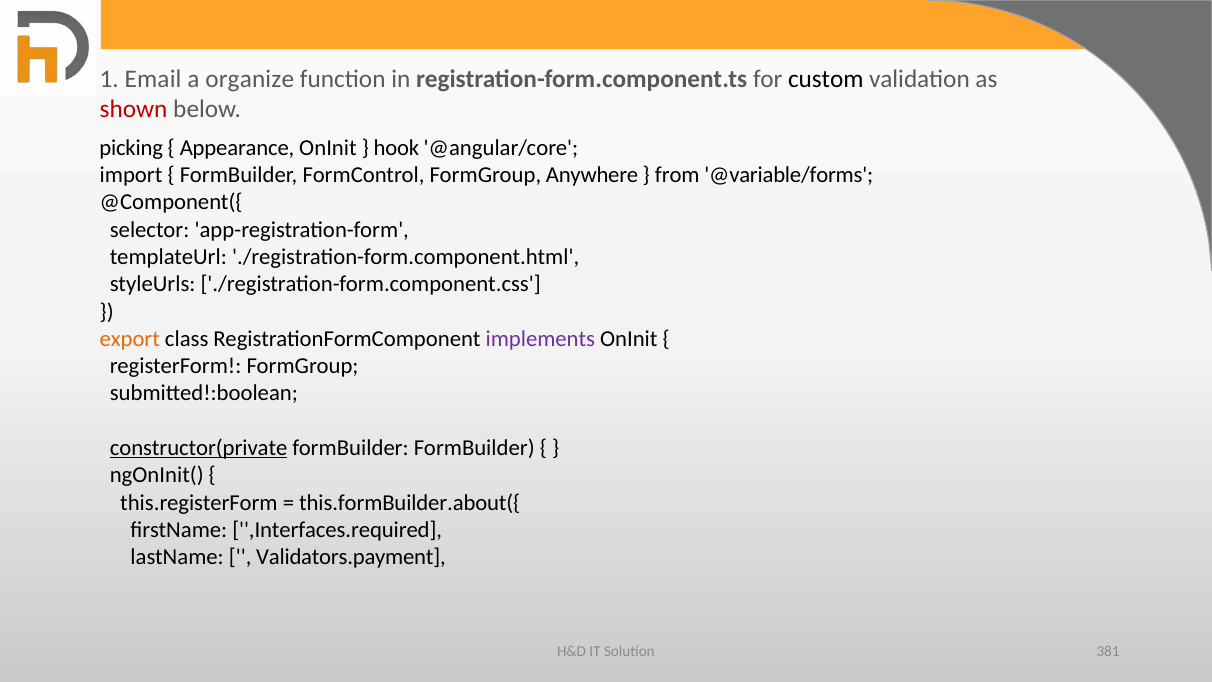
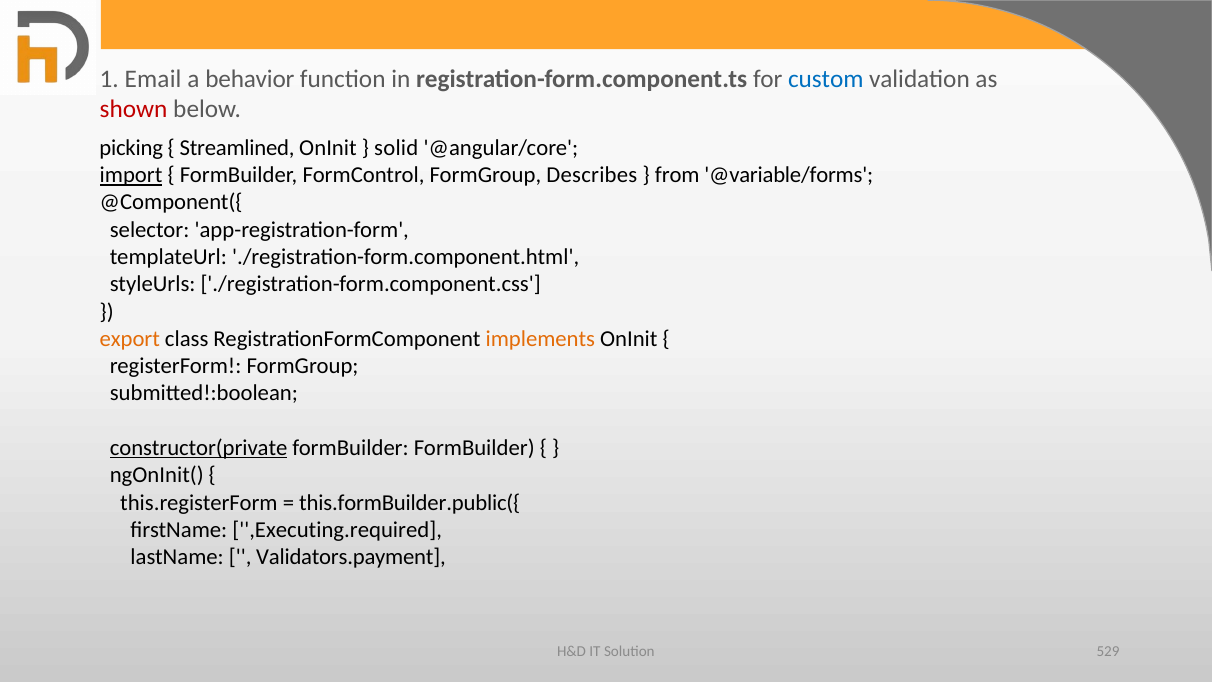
organize: organize -> behavior
custom colour: black -> blue
Appearance: Appearance -> Streamlined
hook: hook -> solid
import underline: none -> present
Anywhere: Anywhere -> Describes
implements colour: purple -> orange
this.formBuilder.about({: this.formBuilder.about({ -> this.formBuilder.public({
,Interfaces.required: ,Interfaces.required -> ,Executing.required
381: 381 -> 529
